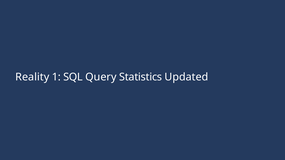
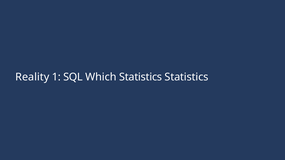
Query: Query -> Which
Statistics Updated: Updated -> Statistics
